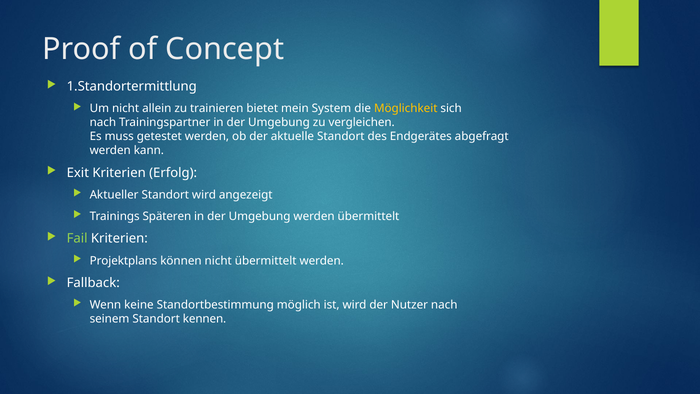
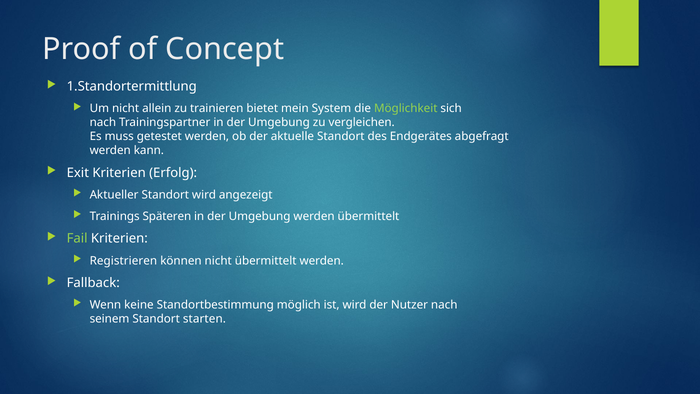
Möglichkeit colour: yellow -> light green
Projektplans: Projektplans -> Registrieren
kennen: kennen -> starten
